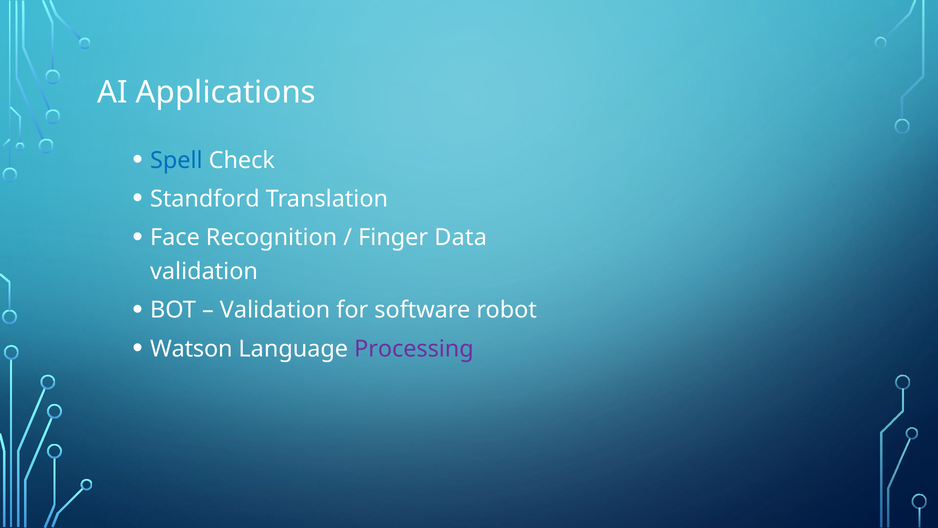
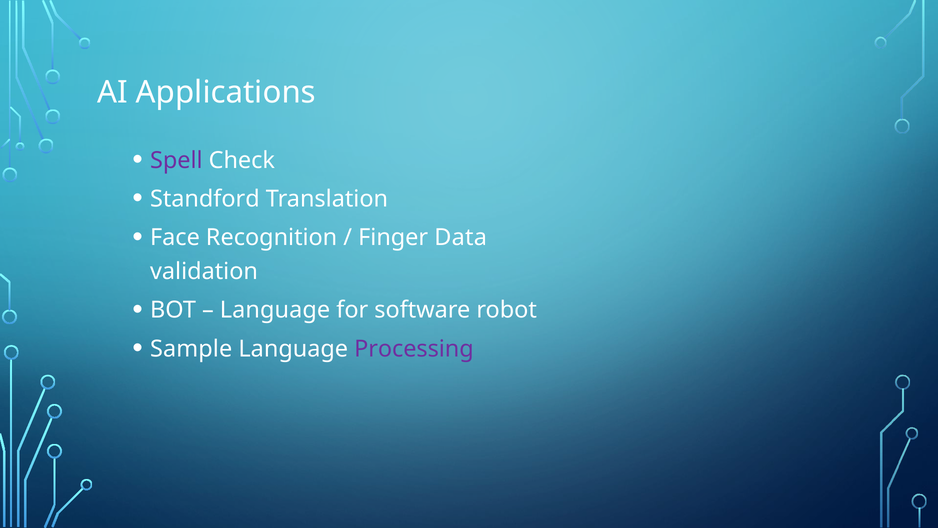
Spell colour: blue -> purple
Validation at (275, 310): Validation -> Language
Watson: Watson -> Sample
